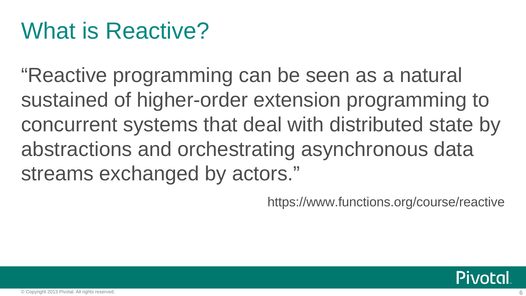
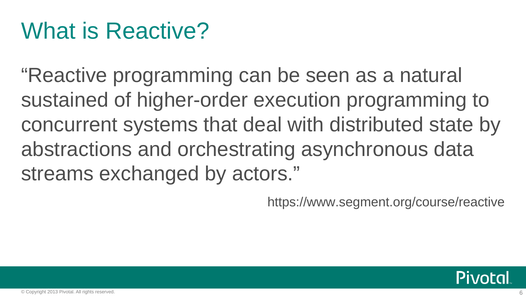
extension: extension -> execution
https://www.functions.org/course/reactive: https://www.functions.org/course/reactive -> https://www.segment.org/course/reactive
